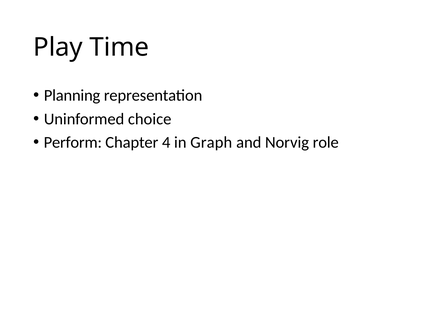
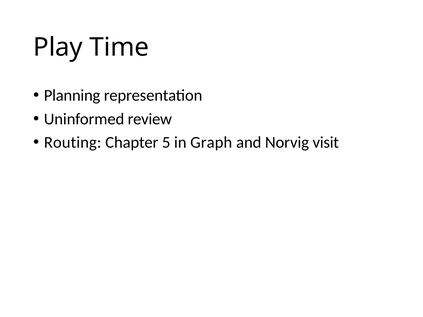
choice: choice -> review
Perform: Perform -> Routing
4: 4 -> 5
role: role -> visit
